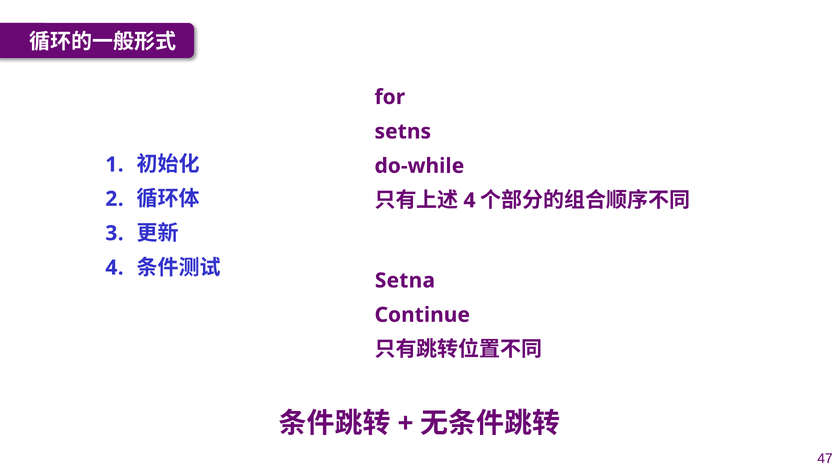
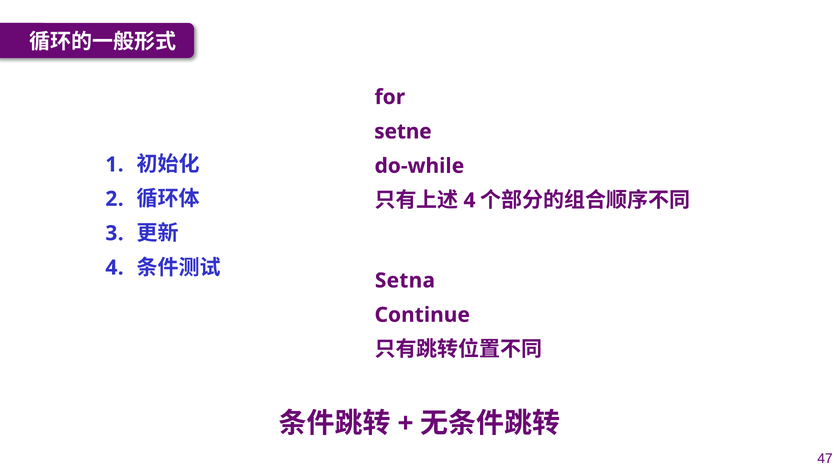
setns: setns -> setne
